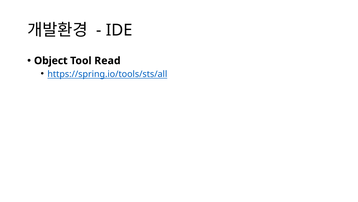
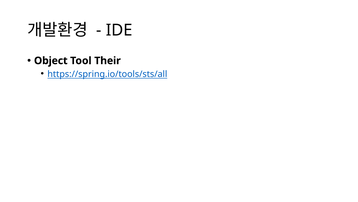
Read: Read -> Their
